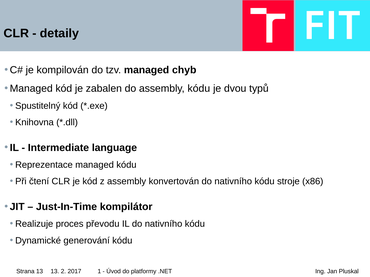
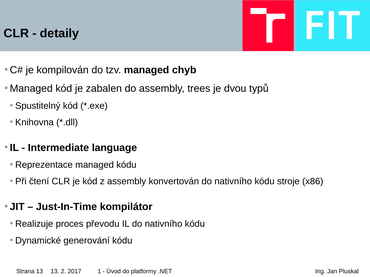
assembly kódu: kódu -> trees
